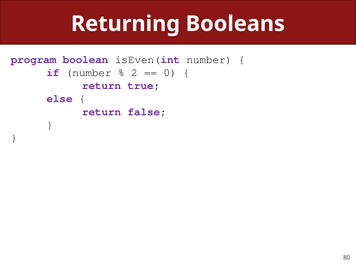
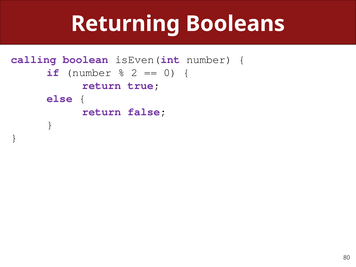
program: program -> calling
